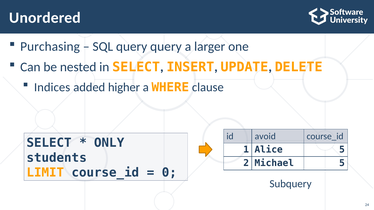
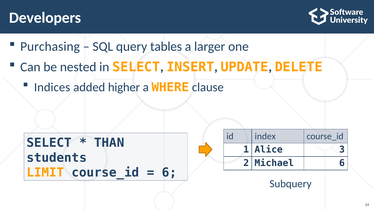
Unordered: Unordered -> Developers
query query: query -> tables
avoid: avoid -> index
ONLY: ONLY -> THAN
Alice 5: 5 -> 3
Michael 5: 5 -> 6
0 at (169, 173): 0 -> 6
